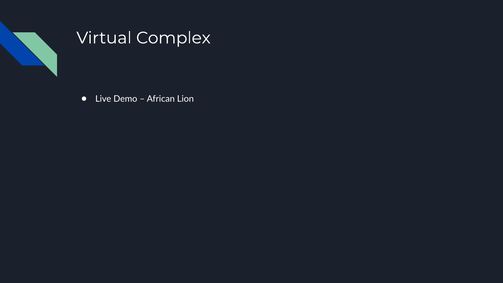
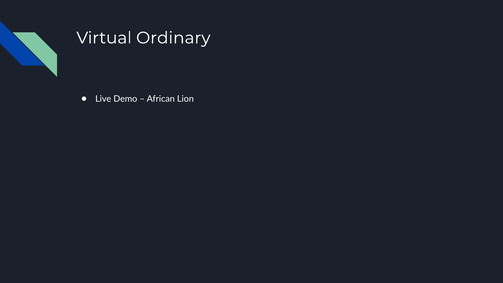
Complex: Complex -> Ordinary
